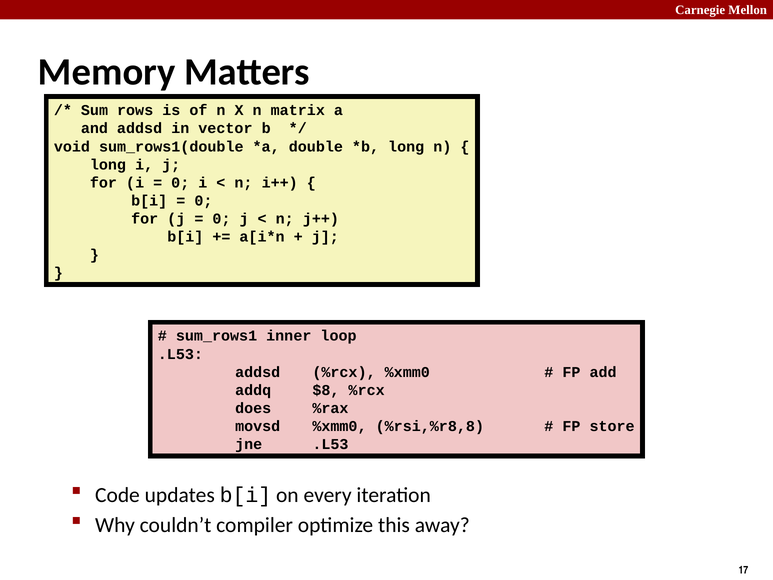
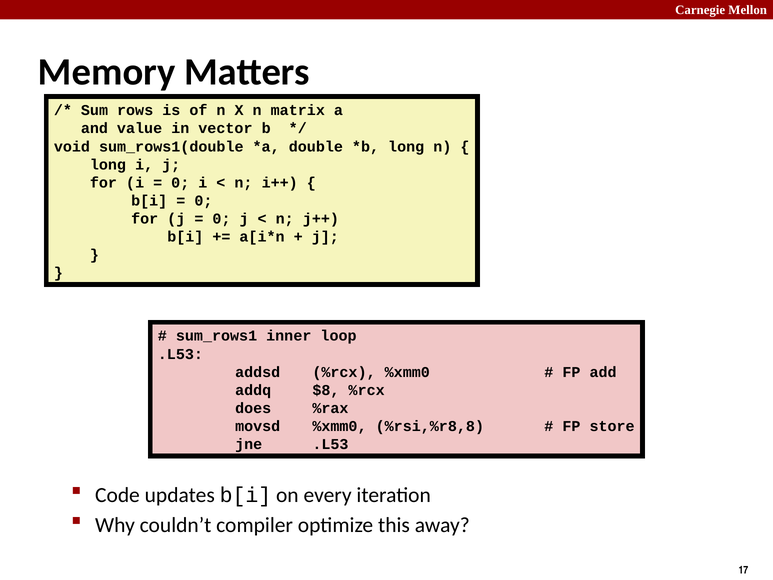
and addsd: addsd -> value
